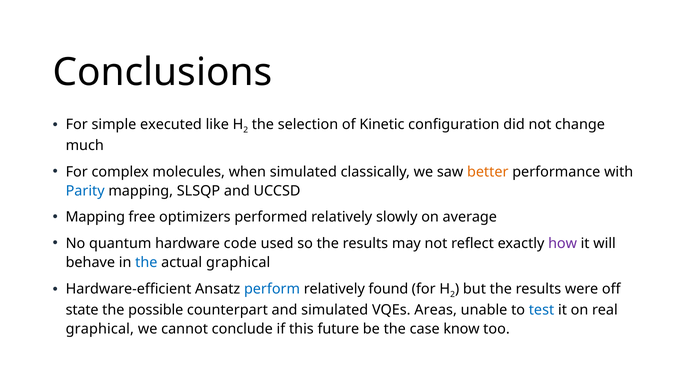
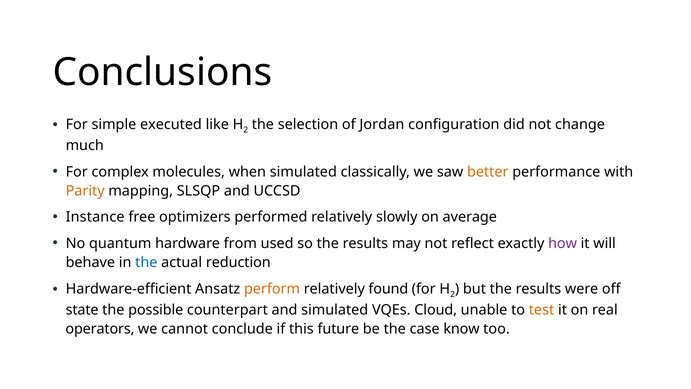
Kinetic: Kinetic -> Jordan
Parity colour: blue -> orange
Mapping at (95, 217): Mapping -> Instance
code: code -> from
actual graphical: graphical -> reduction
perform colour: blue -> orange
Areas: Areas -> Cloud
test colour: blue -> orange
graphical at (100, 329): graphical -> operators
